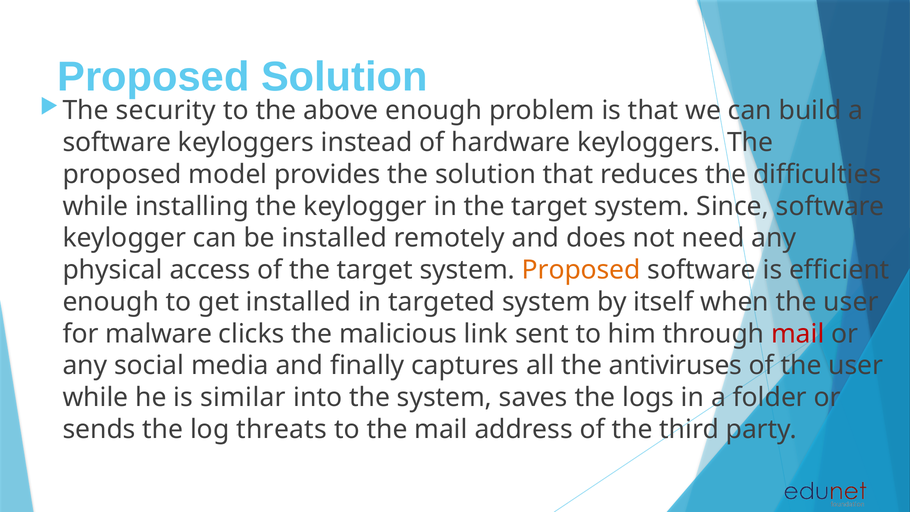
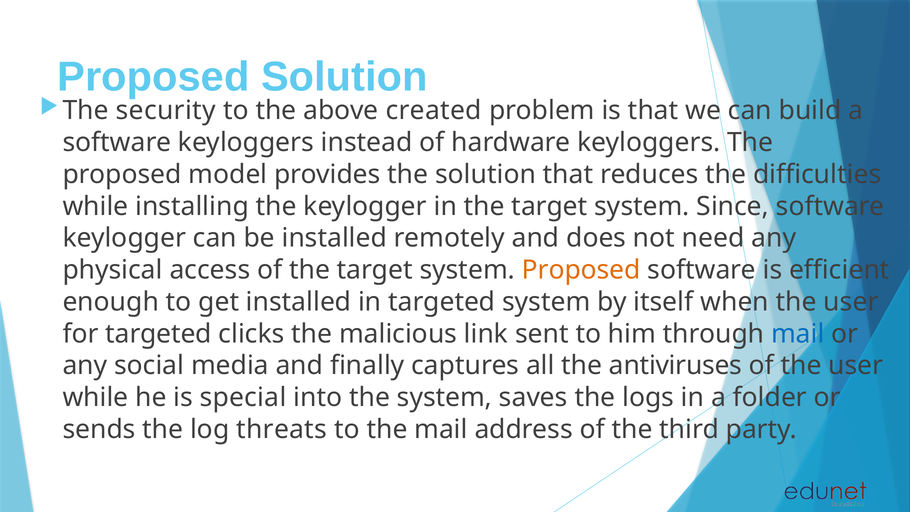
above enough: enough -> created
for malware: malware -> targeted
mail at (798, 334) colour: red -> blue
similar: similar -> special
